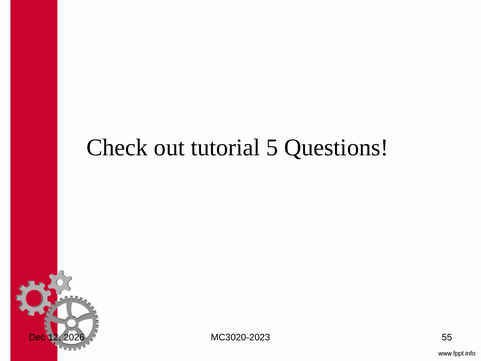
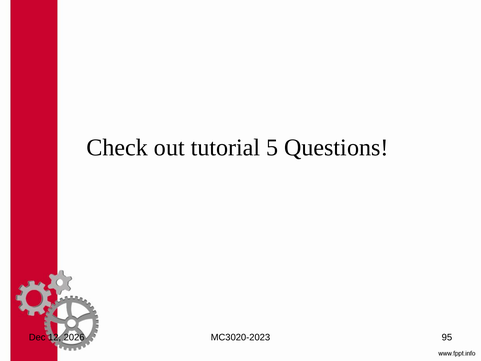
55: 55 -> 95
